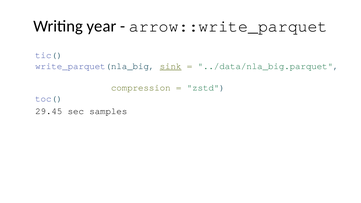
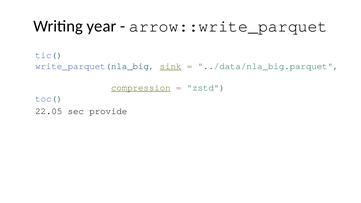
compression underline: none -> present
29.45: 29.45 -> 22.05
samples: samples -> provide
